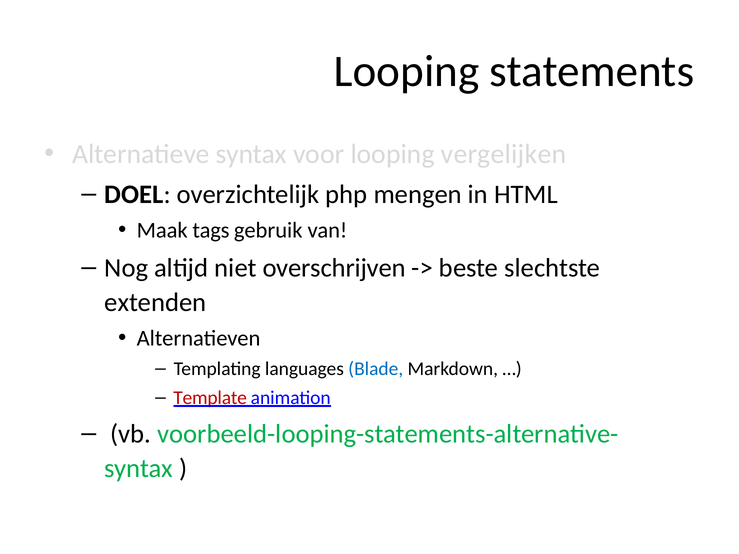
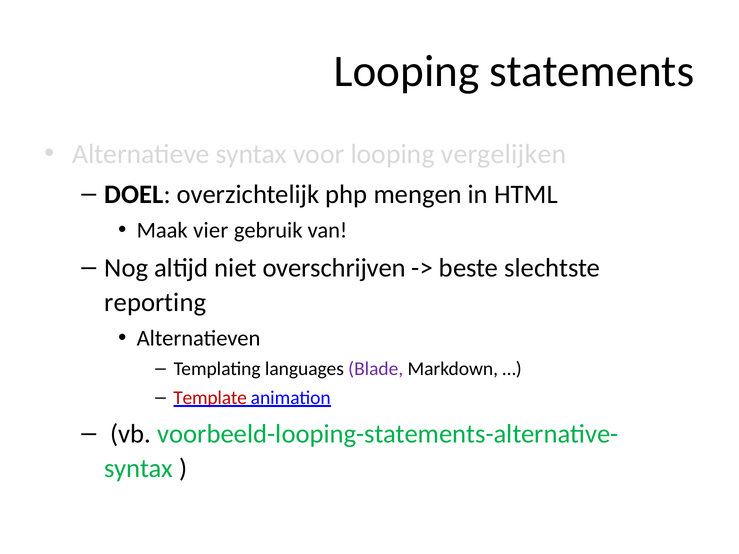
tags: tags -> vier
extenden: extenden -> reporting
Blade colour: blue -> purple
